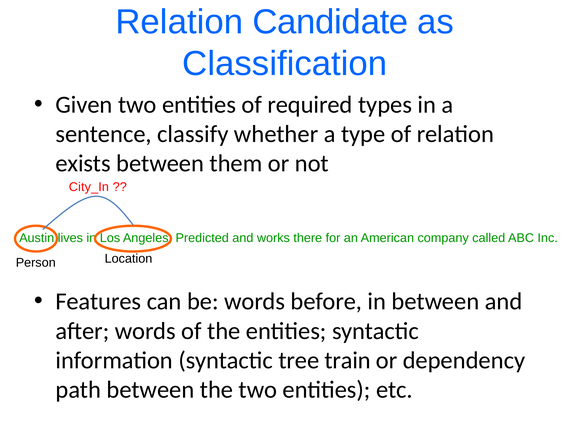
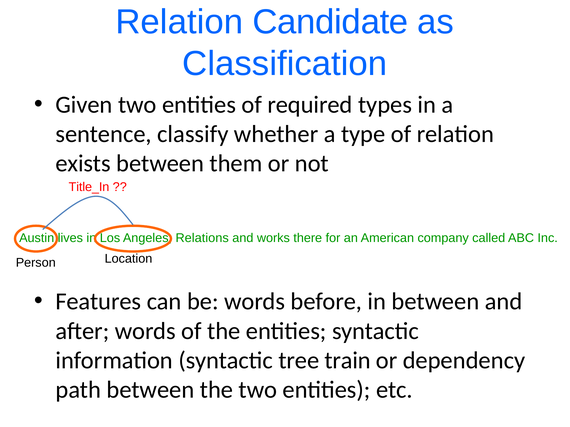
City_In: City_In -> Title_In
Predicted: Predicted -> Relations
